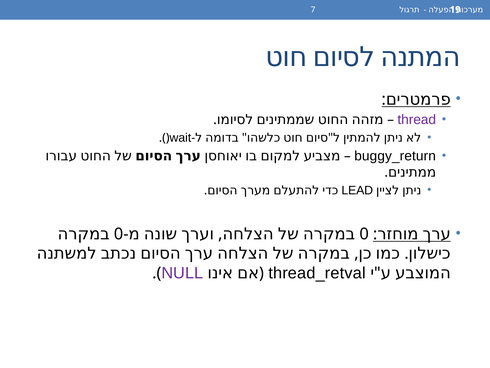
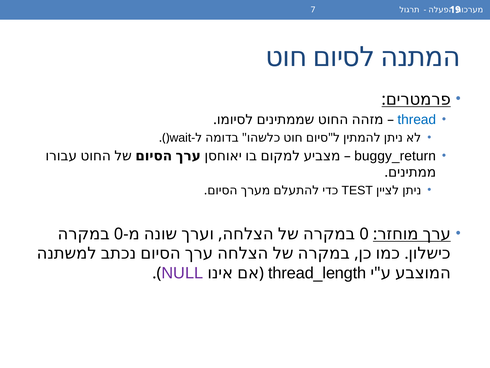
thread colour: purple -> blue
LEAD: LEAD -> TEST
thread_retval: thread_retval -> thread_length
